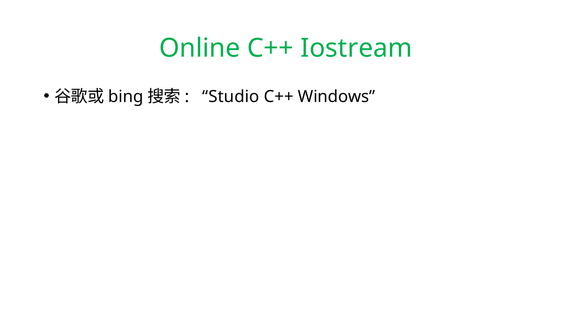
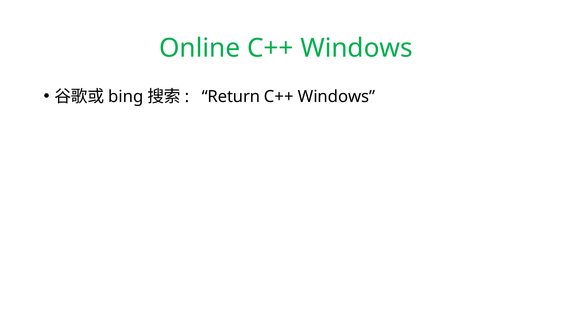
Online C++ Iostream: Iostream -> Windows
Studio: Studio -> Return
